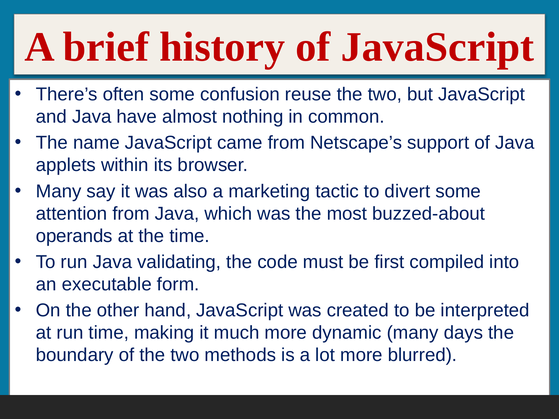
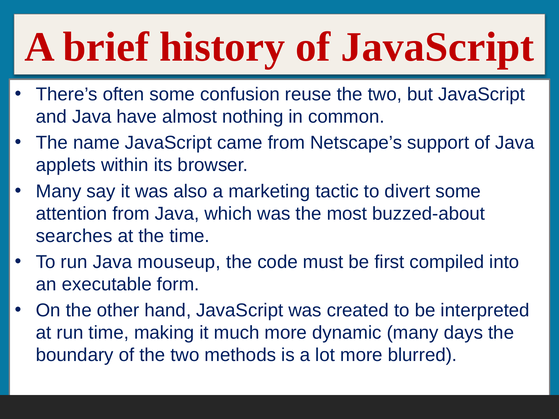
operands: operands -> searches
validating: validating -> mouseup
